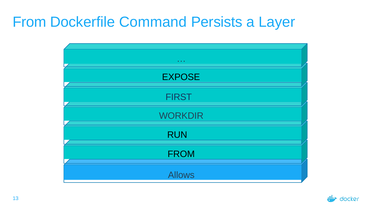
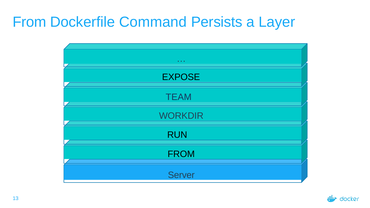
FIRST: FIRST -> TEAM
Allows: Allows -> Server
